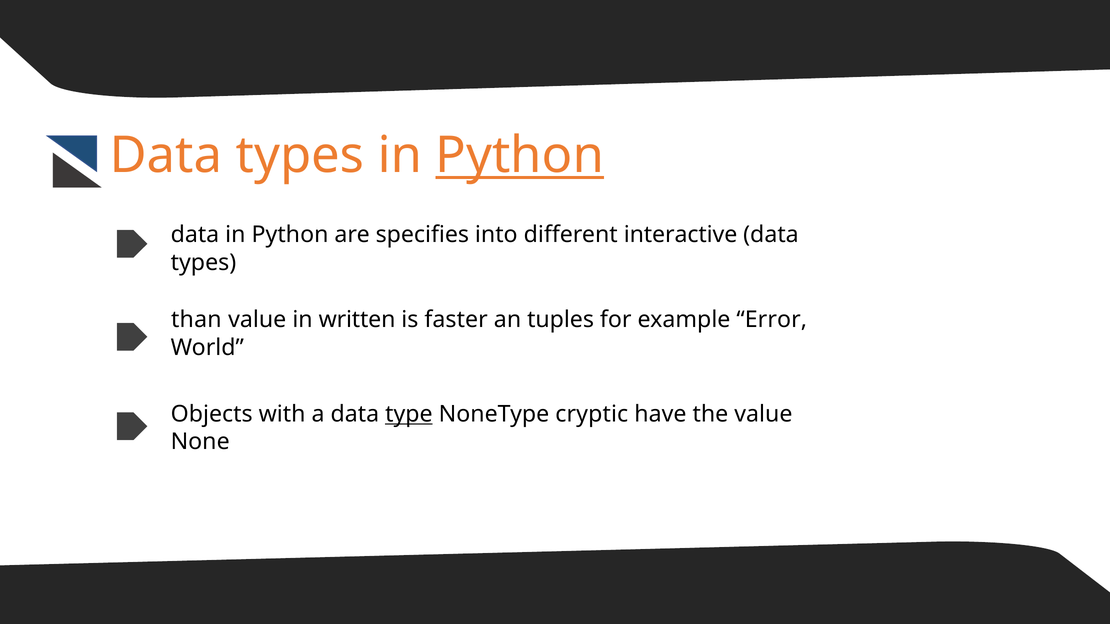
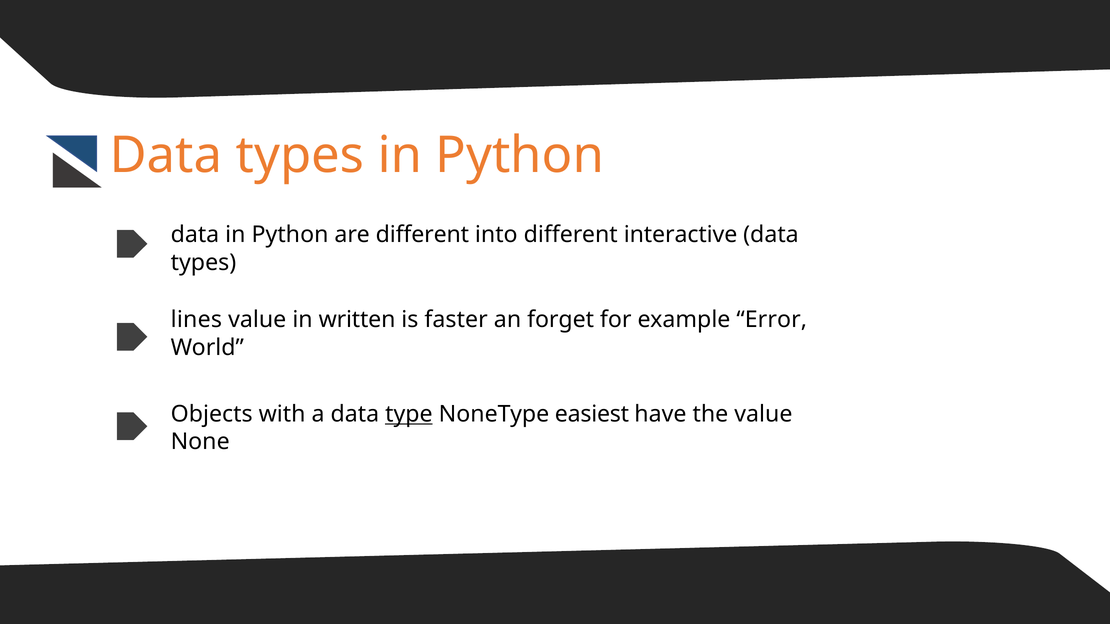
Python at (520, 156) underline: present -> none
are specifies: specifies -> different
than: than -> lines
tuples: tuples -> forget
cryptic: cryptic -> easiest
